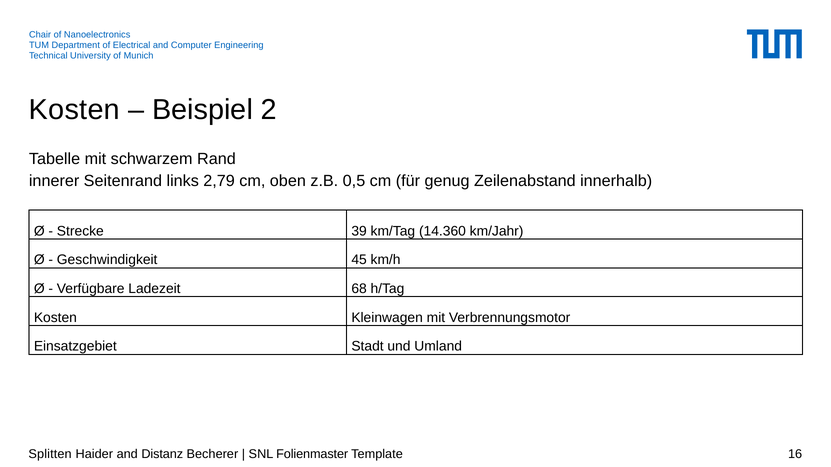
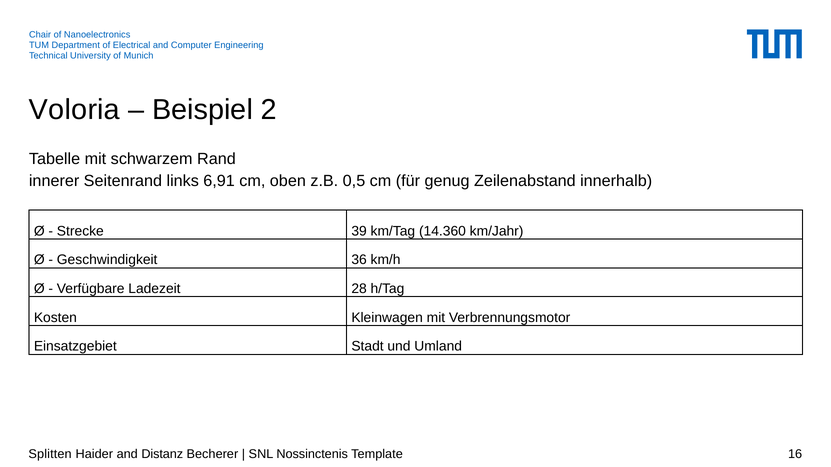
Kosten at (74, 110): Kosten -> Voloria
2,79: 2,79 -> 6,91
45: 45 -> 36
68: 68 -> 28
Folienmaster: Folienmaster -> Nossinctenis
